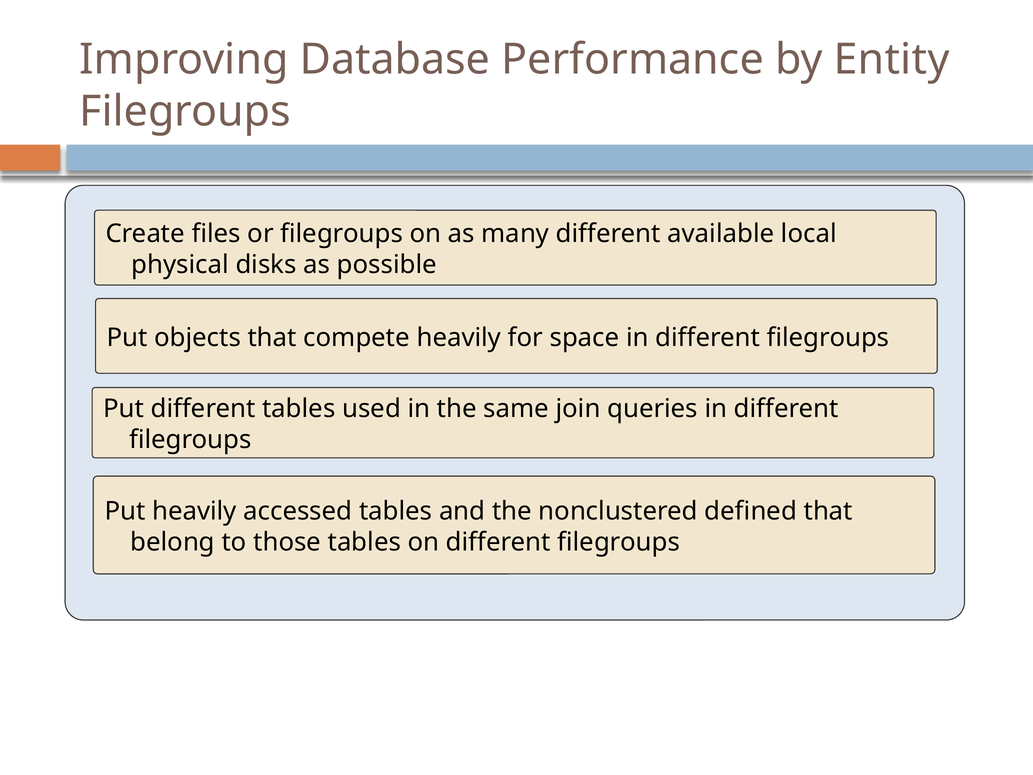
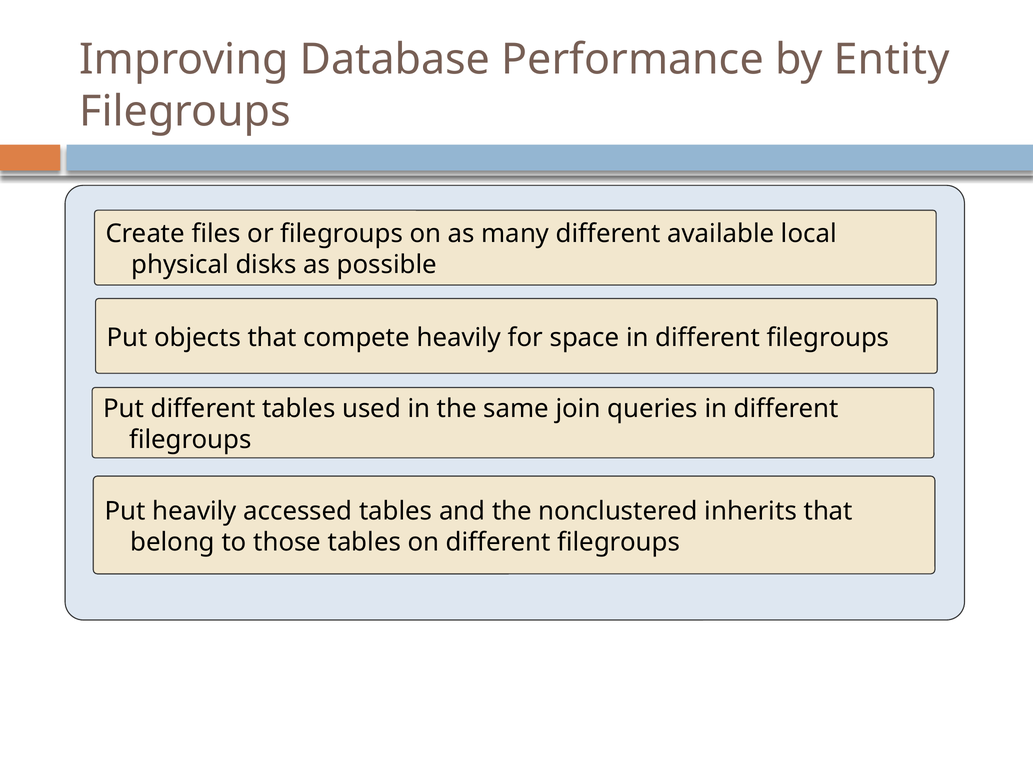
defined: defined -> inherits
